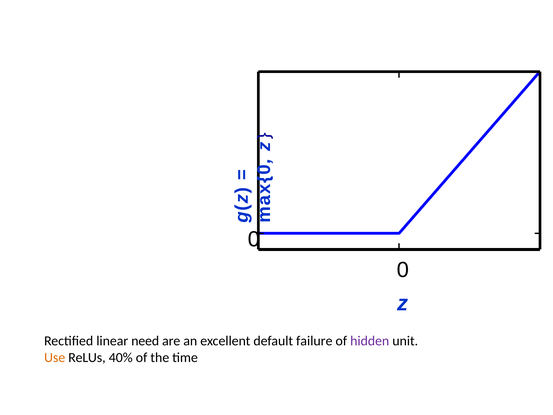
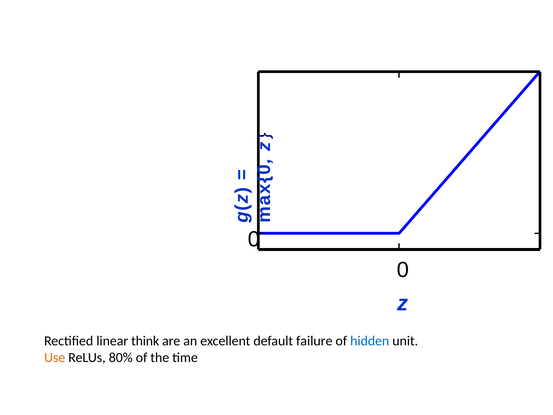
need: need -> think
hidden colour: purple -> blue
40%: 40% -> 80%
